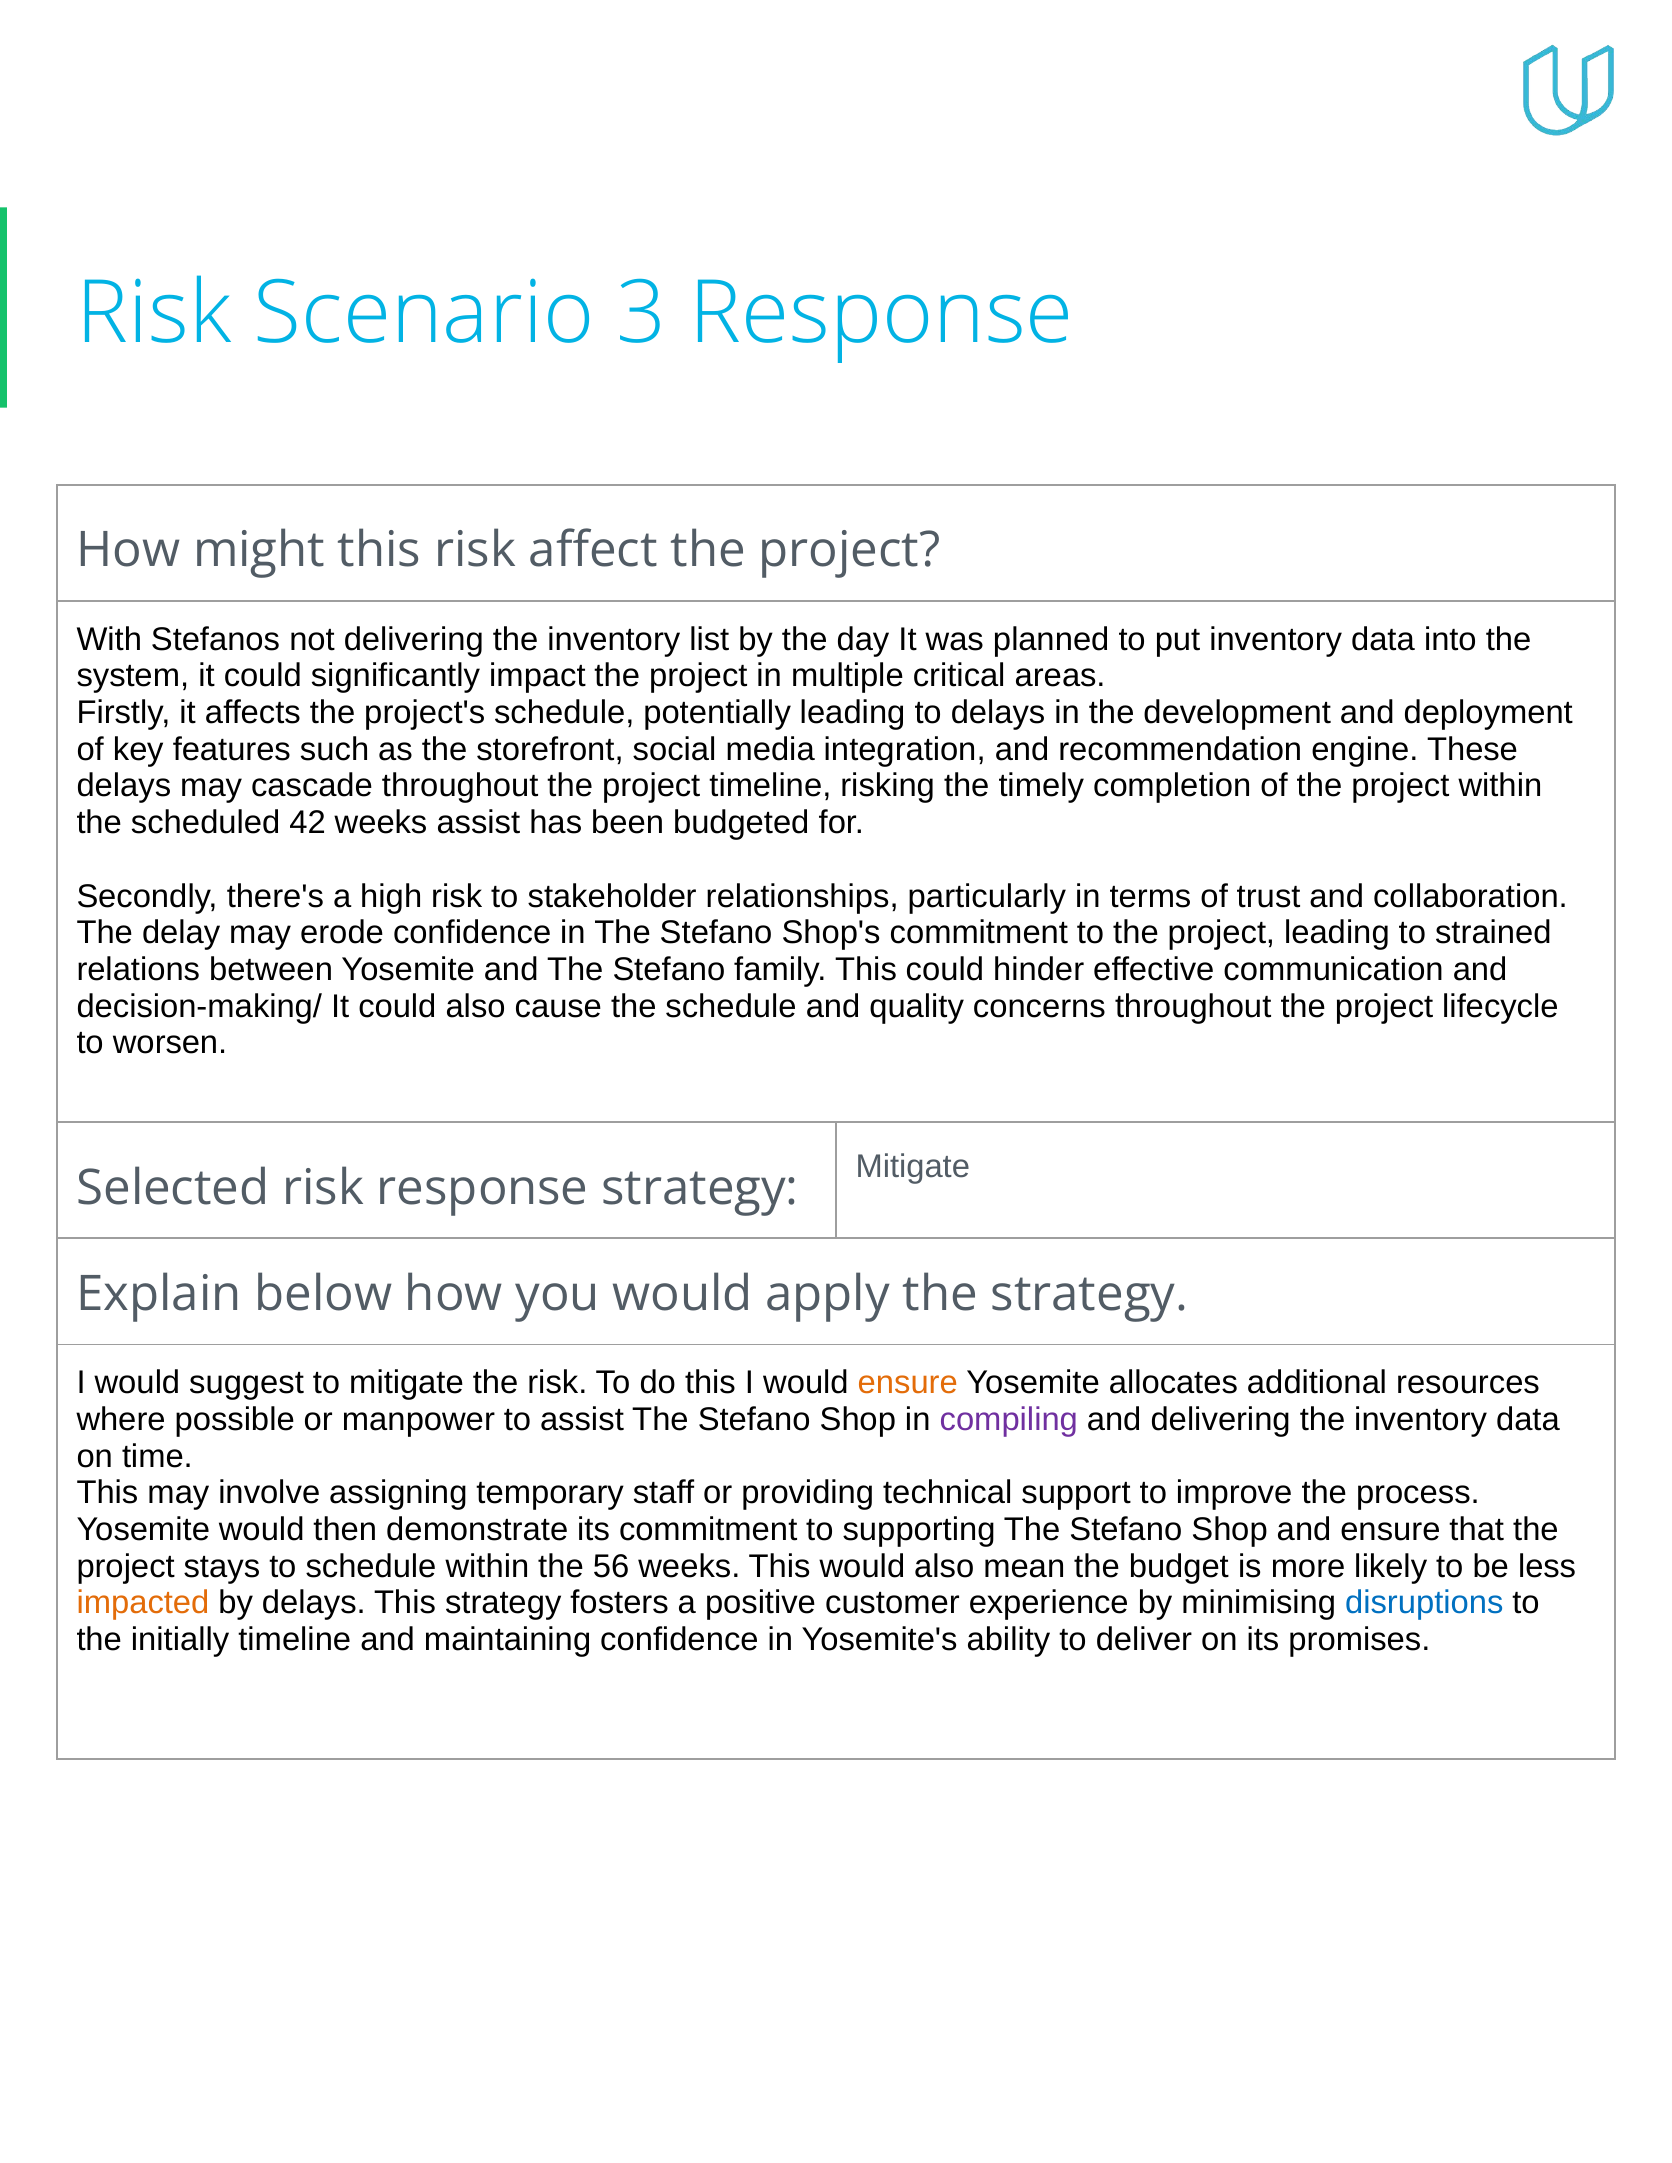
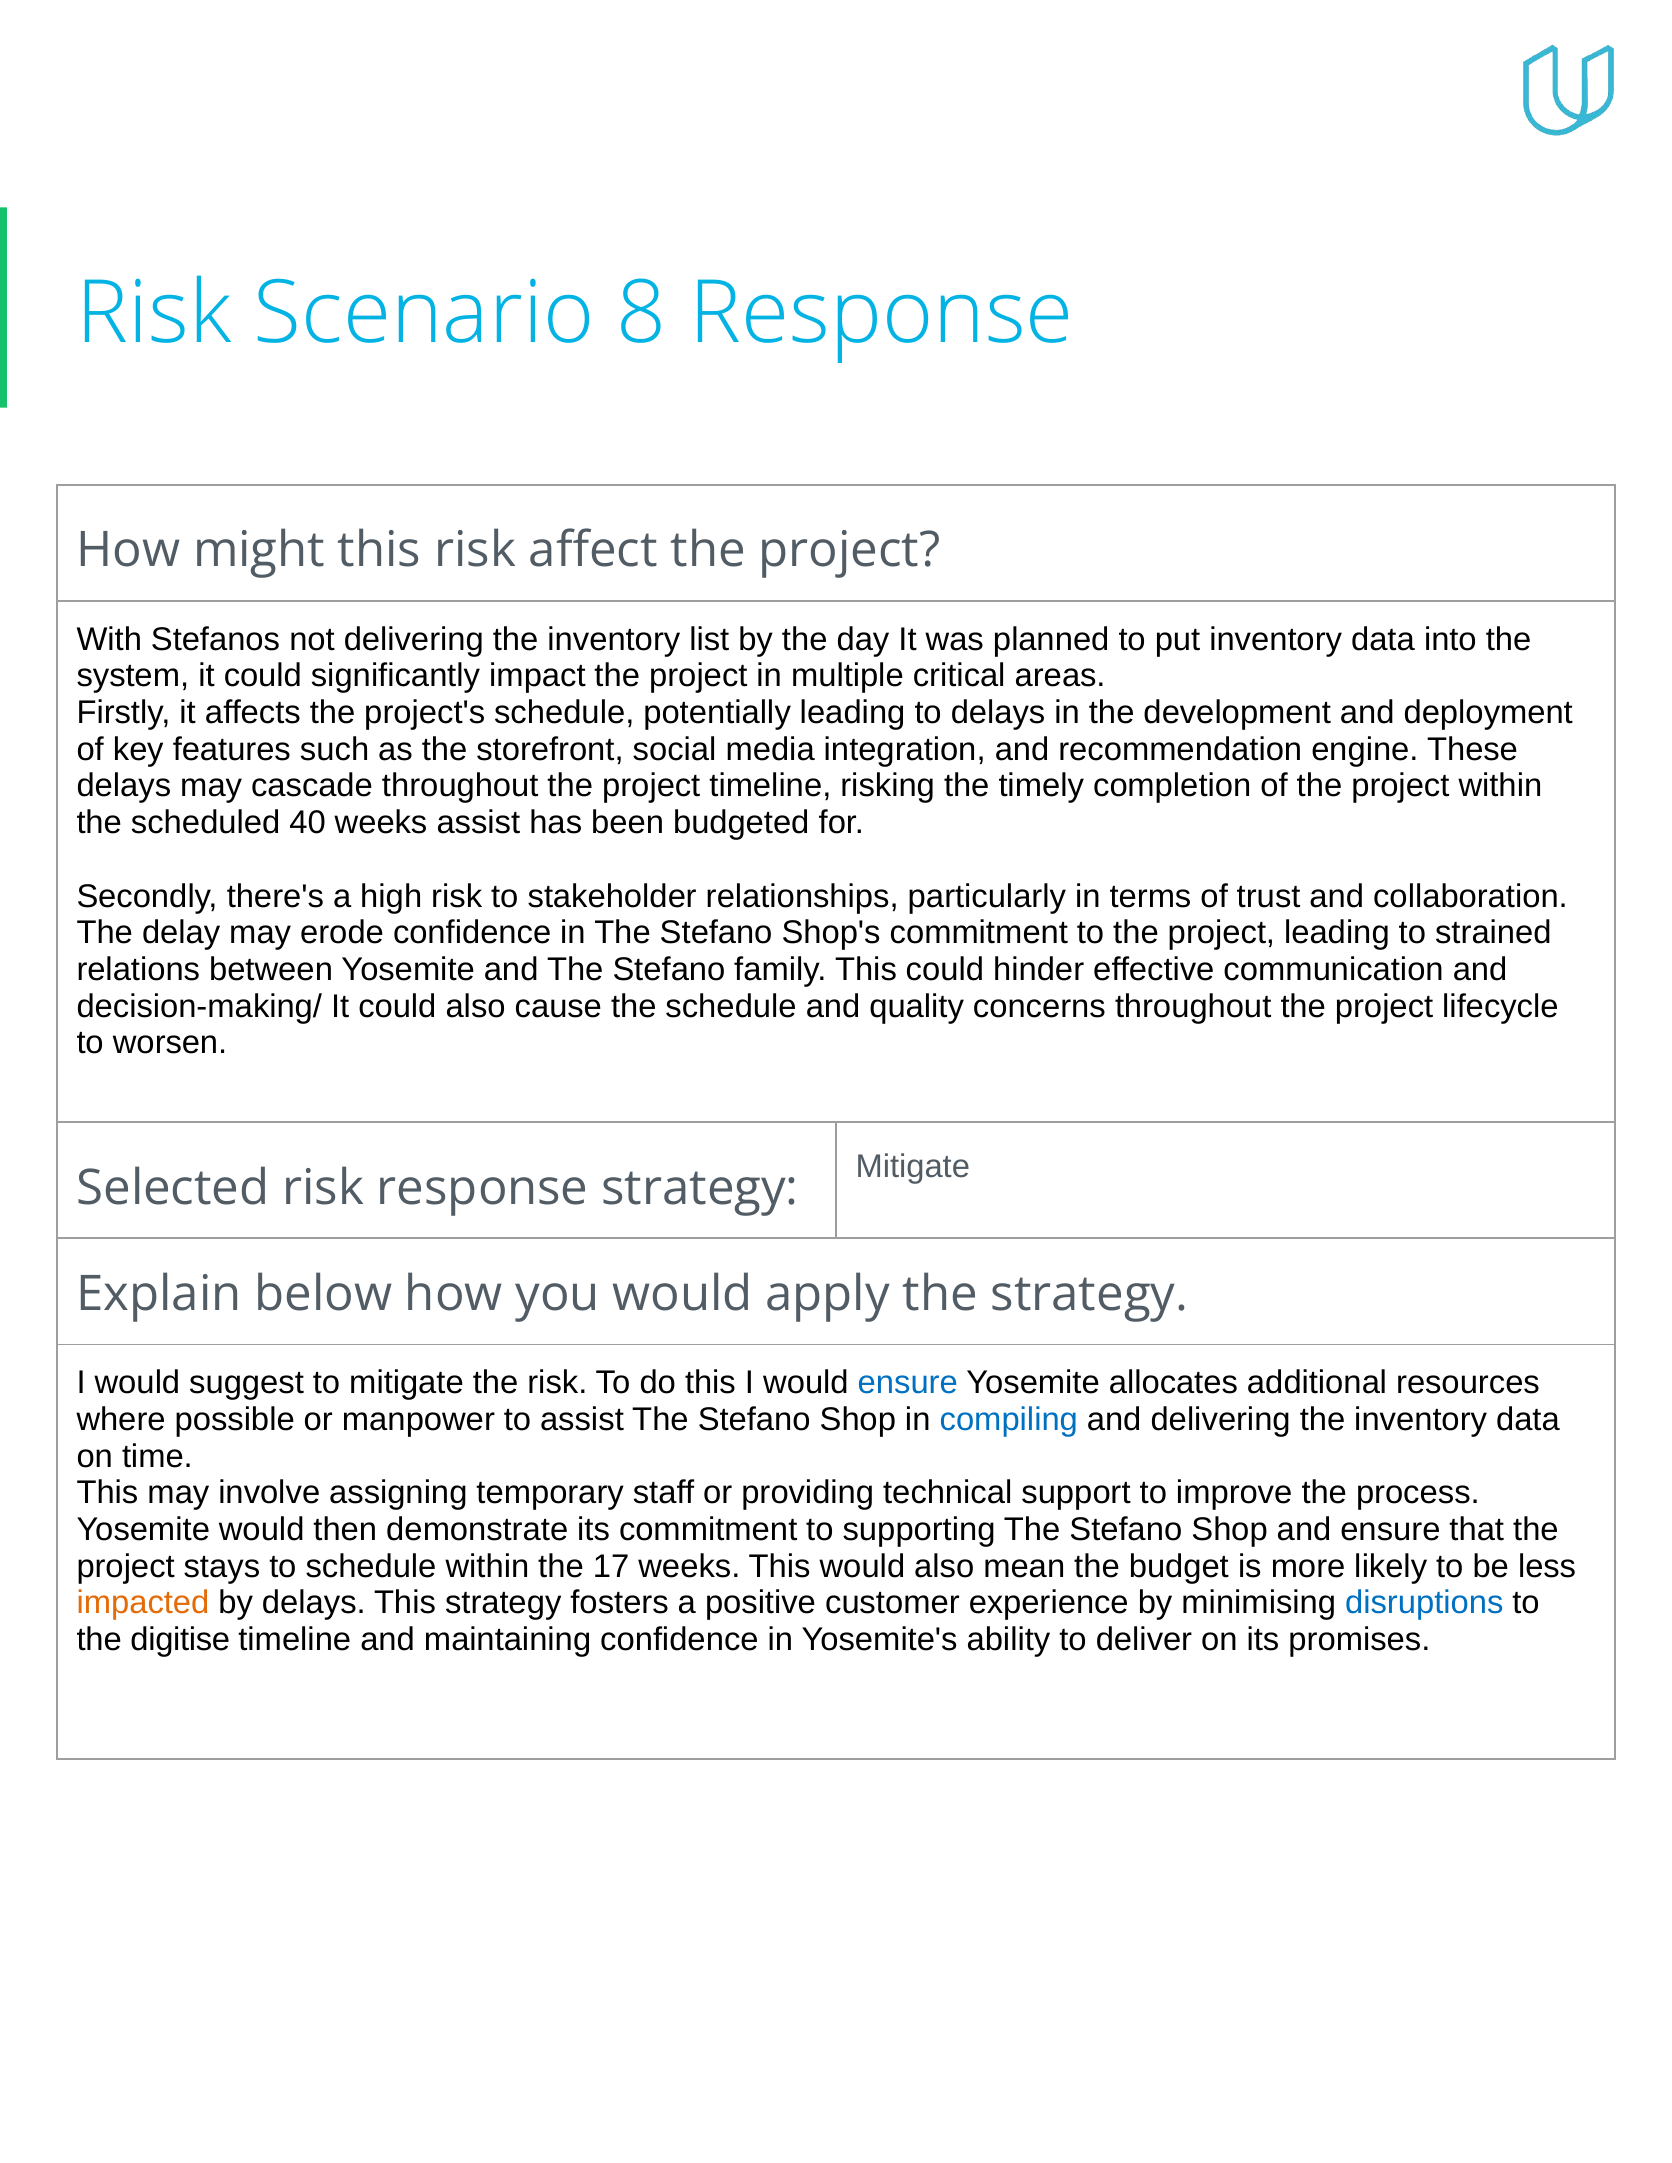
3: 3 -> 8
42: 42 -> 40
ensure at (908, 1383) colour: orange -> blue
compiling colour: purple -> blue
56: 56 -> 17
initially: initially -> digitise
